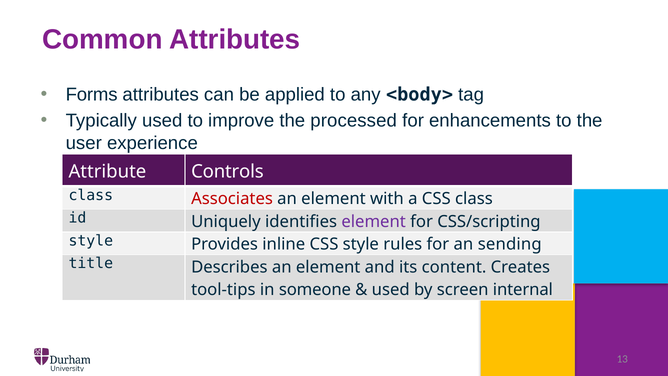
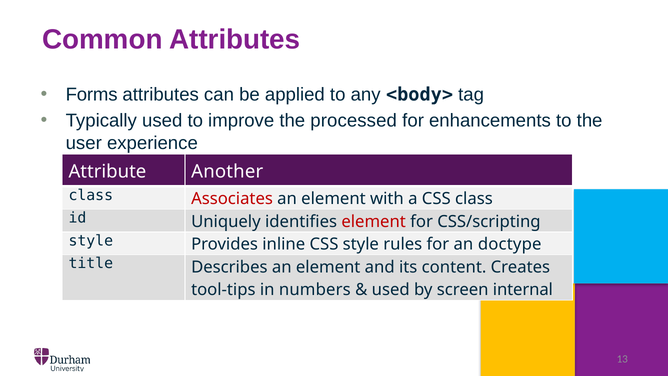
Controls: Controls -> Another
element at (374, 221) colour: purple -> red
sending: sending -> doctype
someone: someone -> numbers
